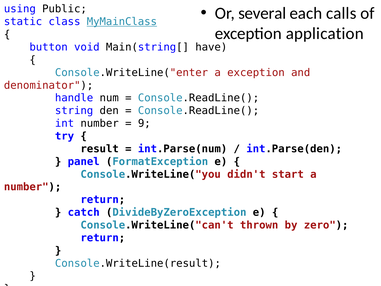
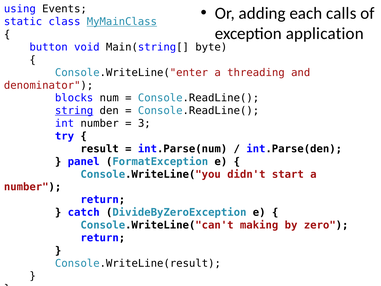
Public: Public -> Events
several: several -> adding
have: have -> byte
a exception: exception -> threading
handle: handle -> blocks
string underline: none -> present
9: 9 -> 3
thrown: thrown -> making
